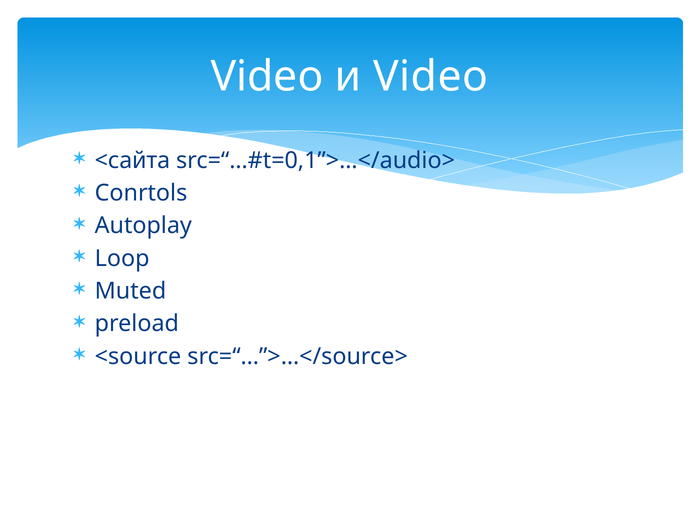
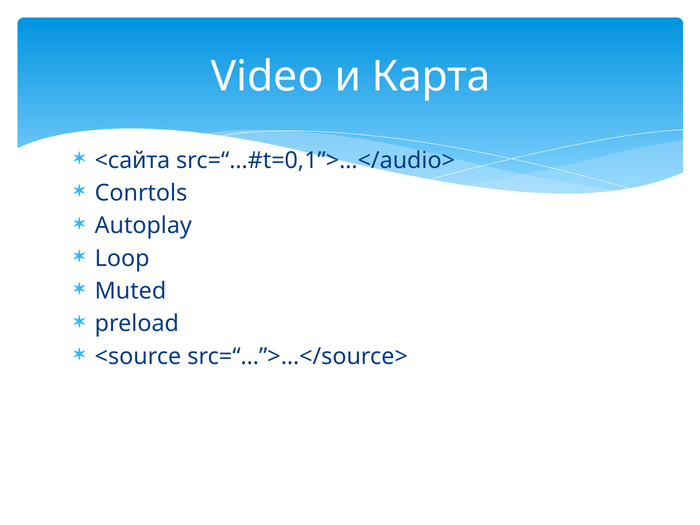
и Video: Video -> Карта
